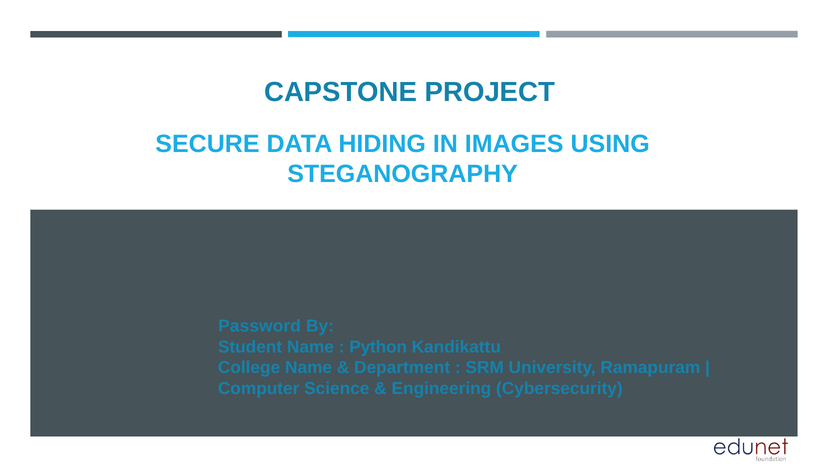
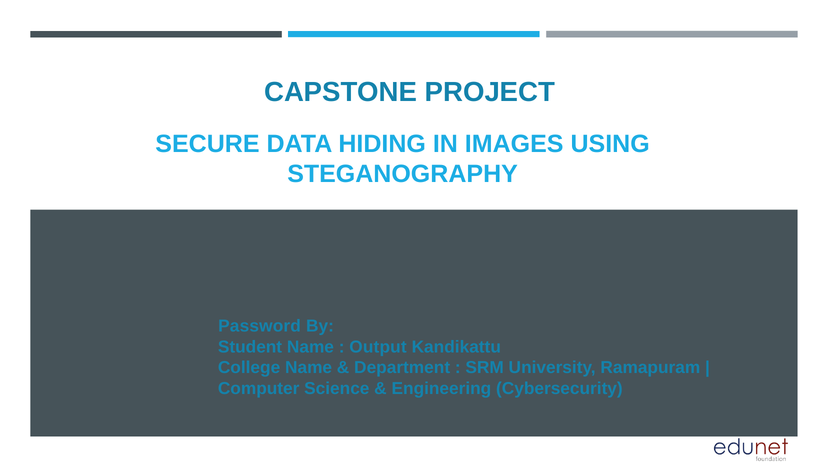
Python: Python -> Output
